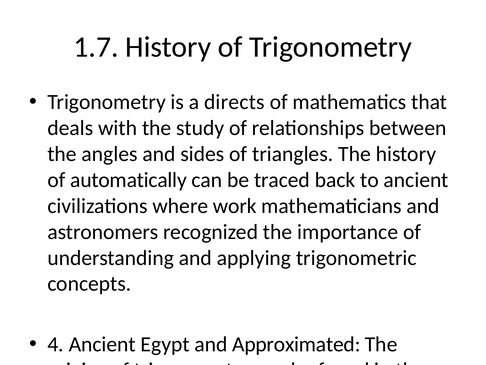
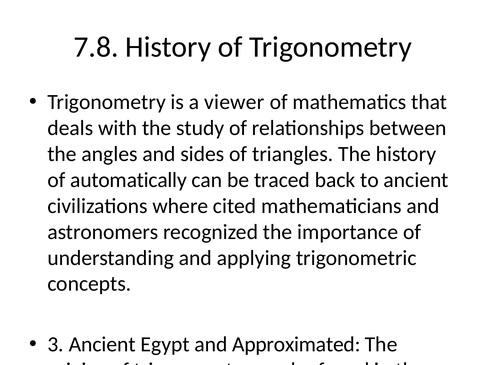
1.7: 1.7 -> 7.8
directs: directs -> viewer
work: work -> cited
4 at (56, 344): 4 -> 3
